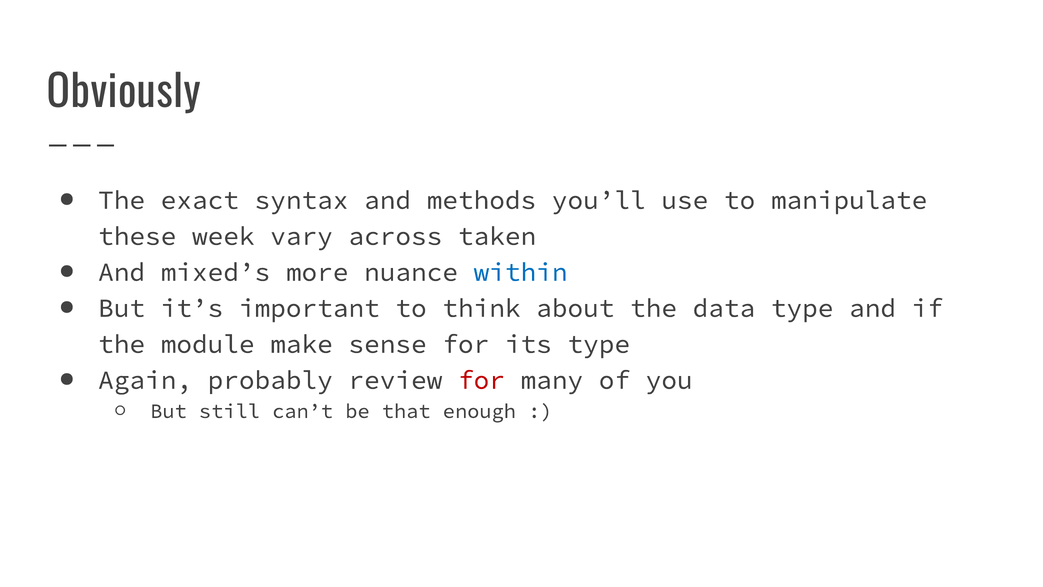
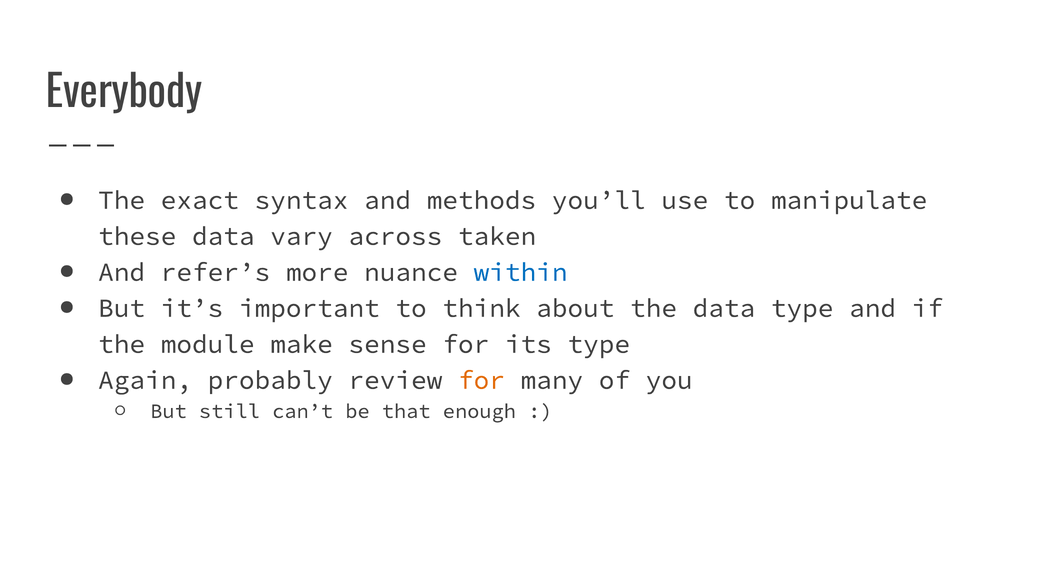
Obviously: Obviously -> Everybody
these week: week -> data
mixed’s: mixed’s -> refer’s
for at (481, 380) colour: red -> orange
